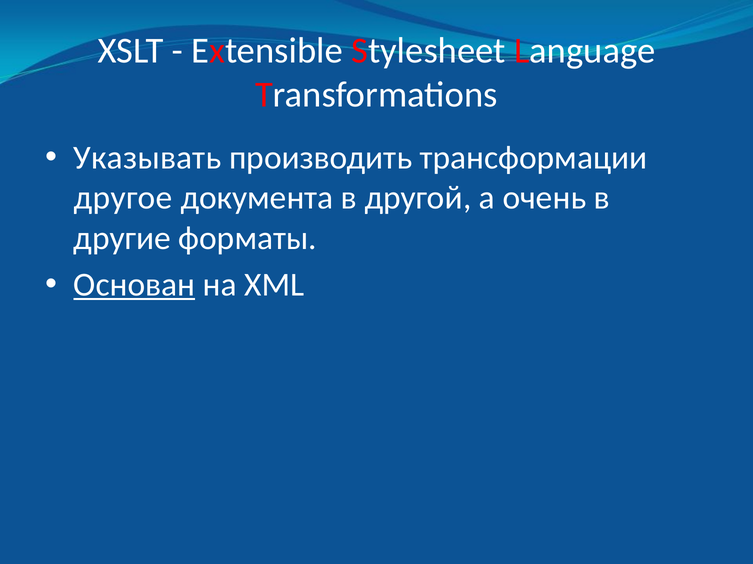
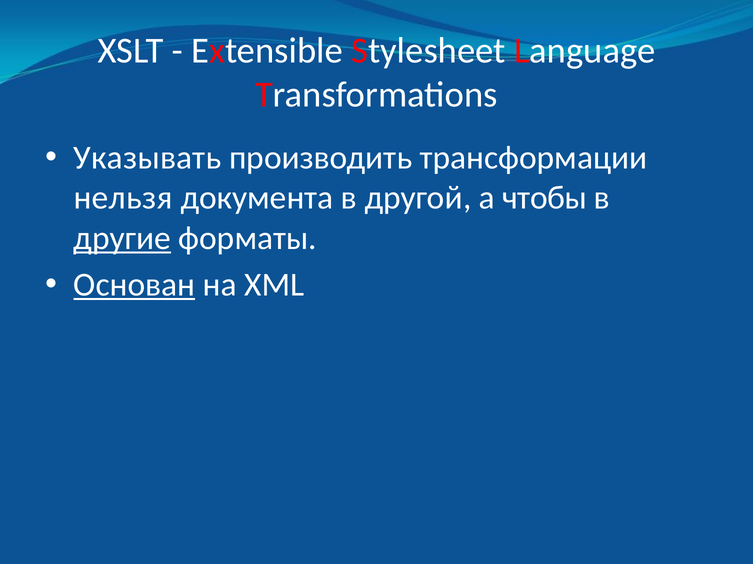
другое: другое -> нельзя
очень: очень -> чтобы
другие underline: none -> present
